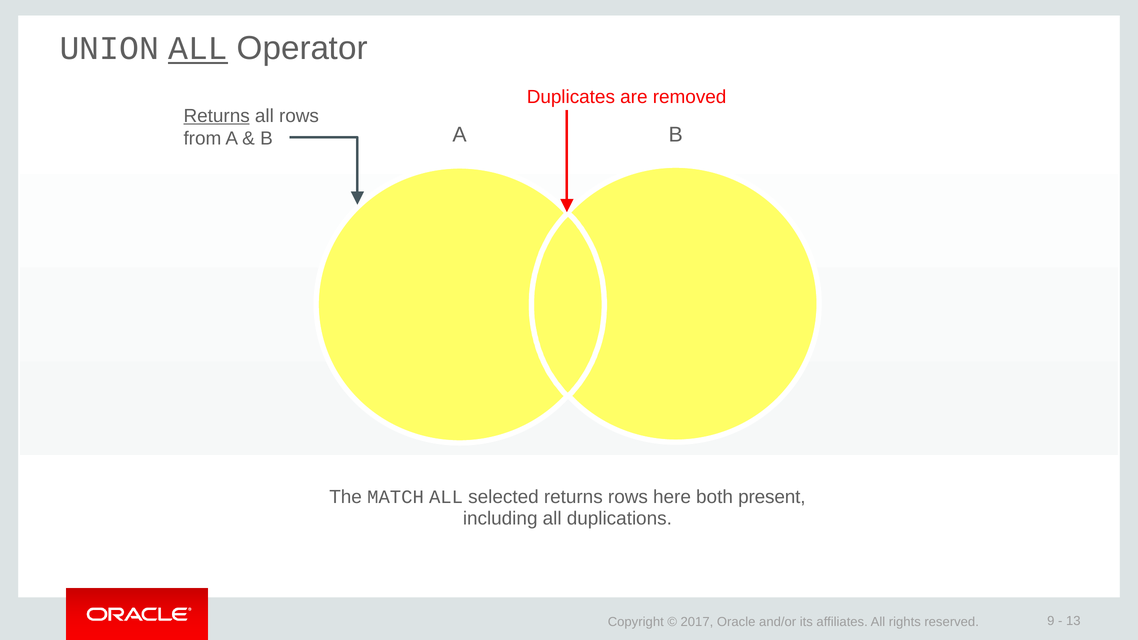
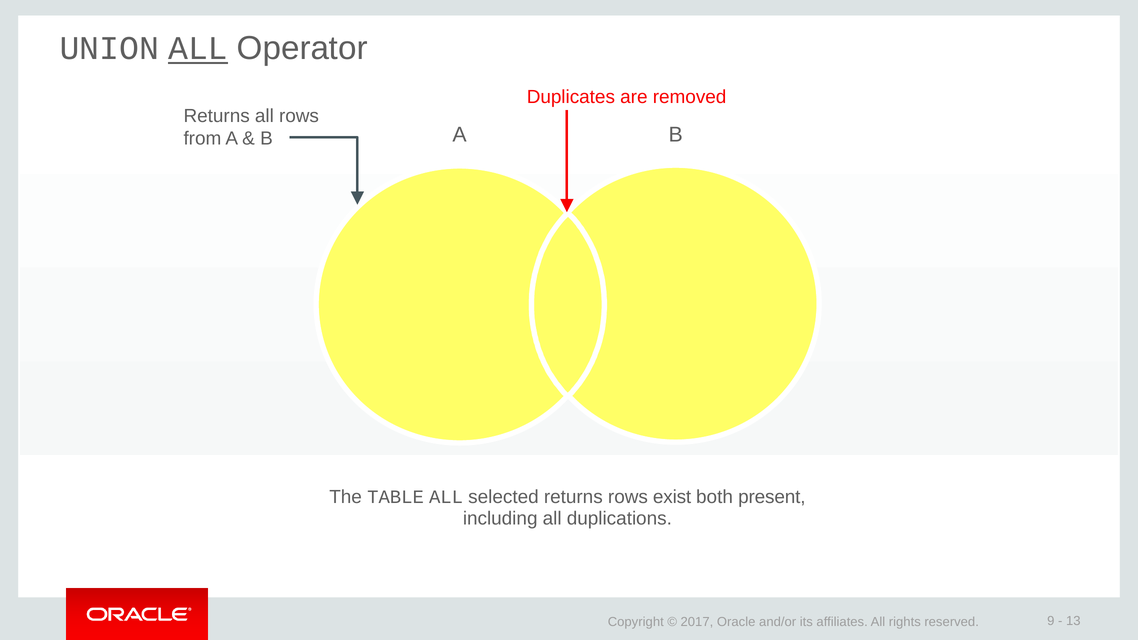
Returns at (217, 116) underline: present -> none
MATCH: MATCH -> TABLE
here: here -> exist
